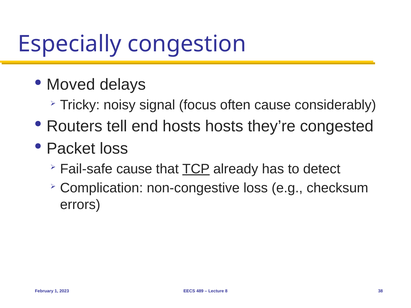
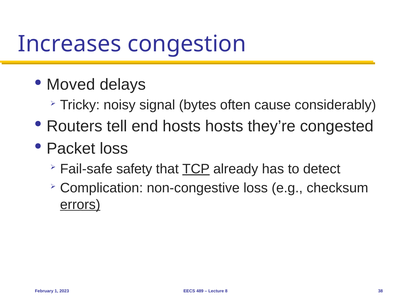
Especially: Especially -> Increases
focus: focus -> bytes
Fail-safe cause: cause -> safety
errors underline: none -> present
